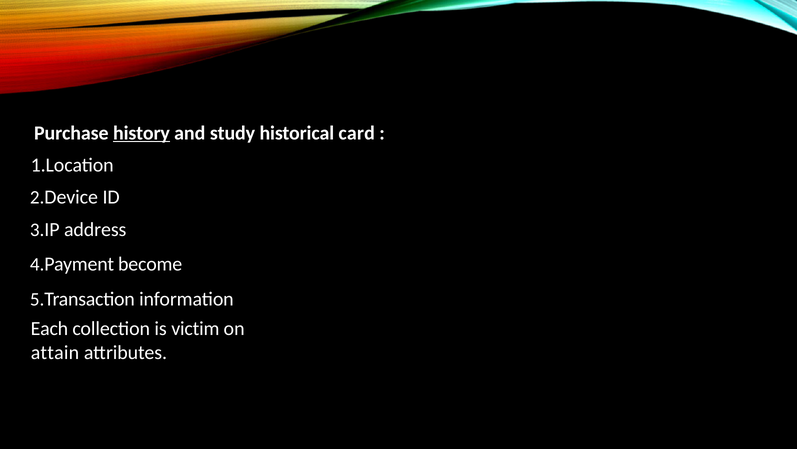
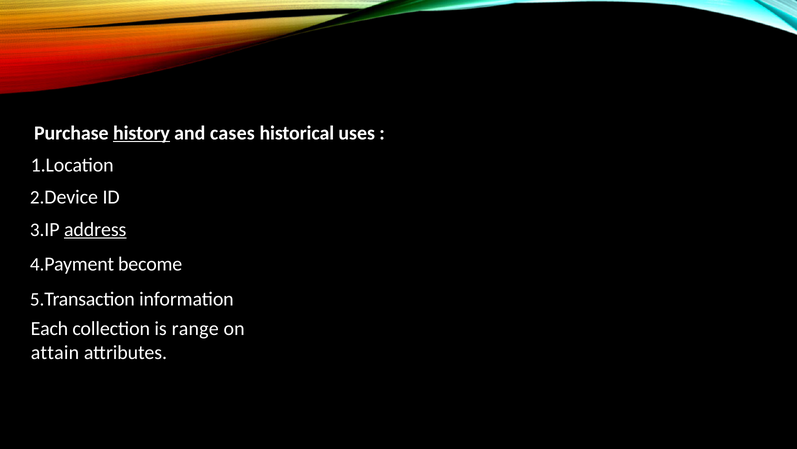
study: study -> cases
card: card -> uses
address underline: none -> present
victim: victim -> range
